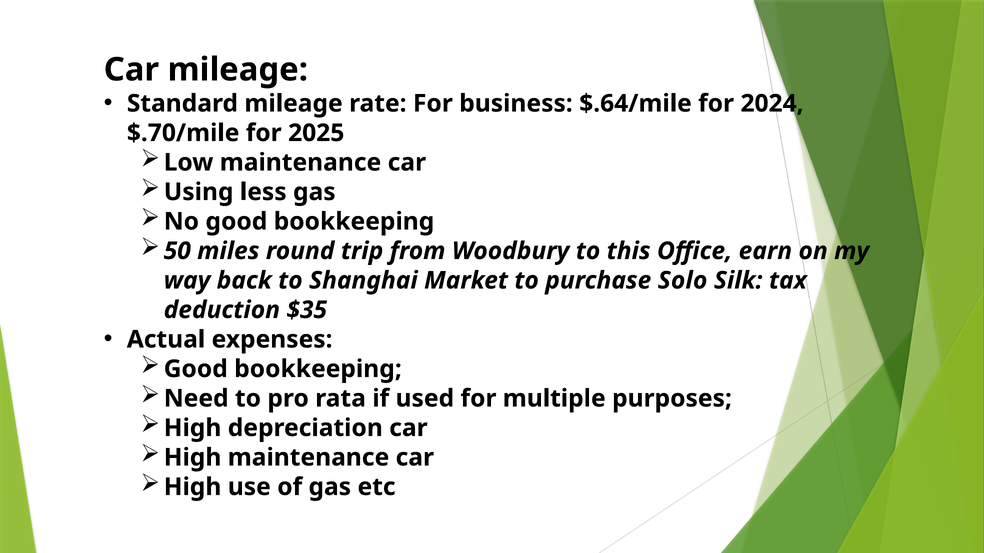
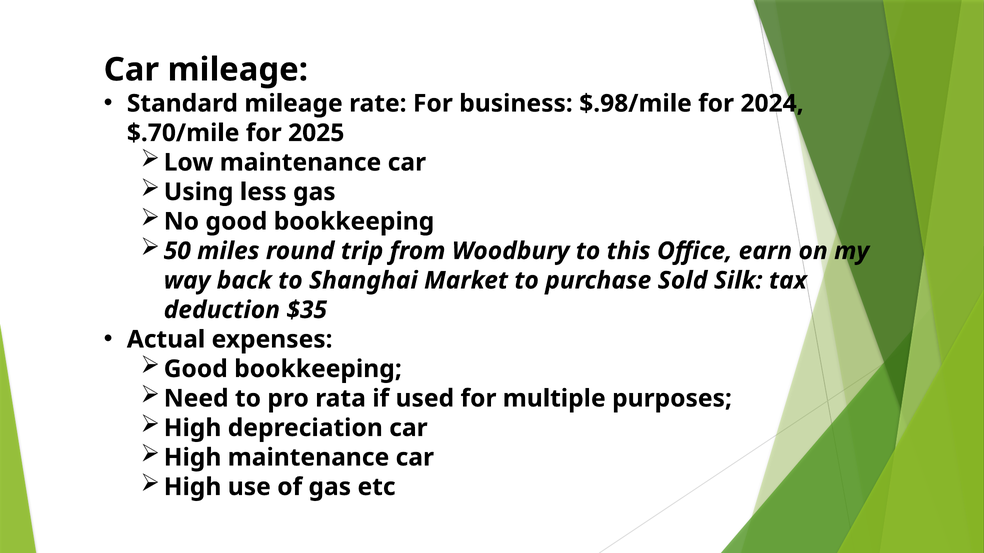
$.64/mile: $.64/mile -> $.98/mile
Solo: Solo -> Sold
